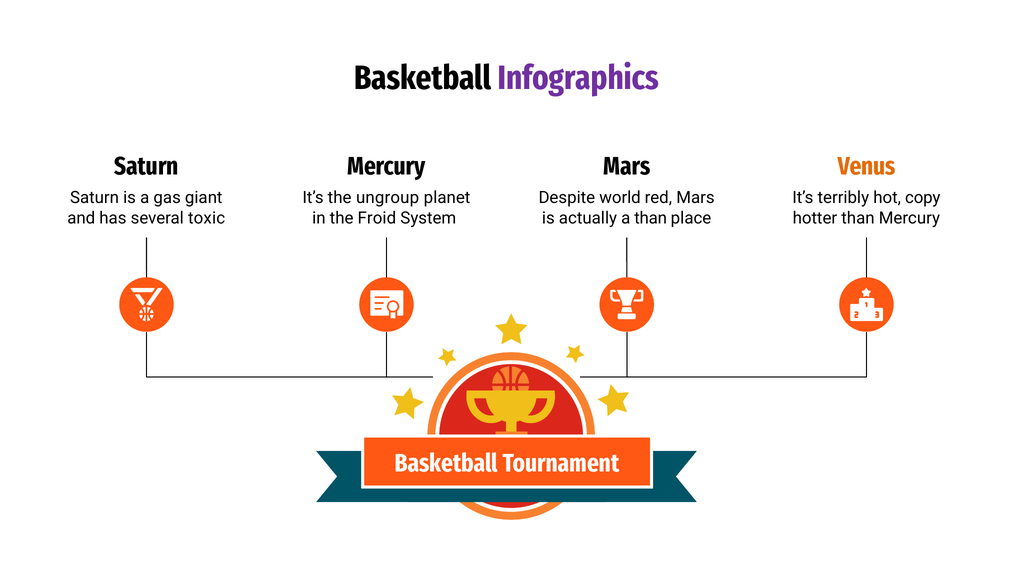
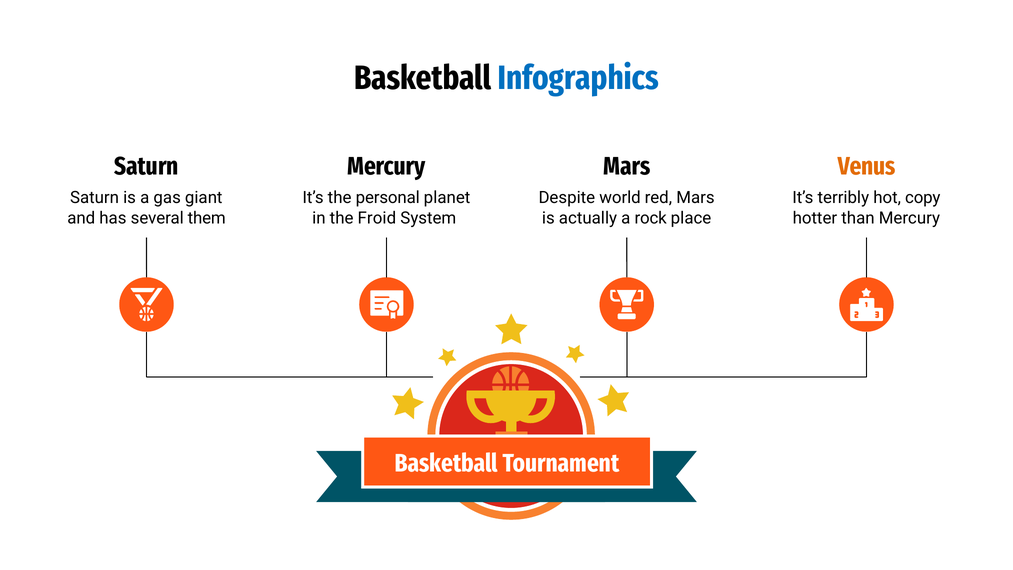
Infographics colour: purple -> blue
ungroup: ungroup -> personal
toxic: toxic -> them
a than: than -> rock
